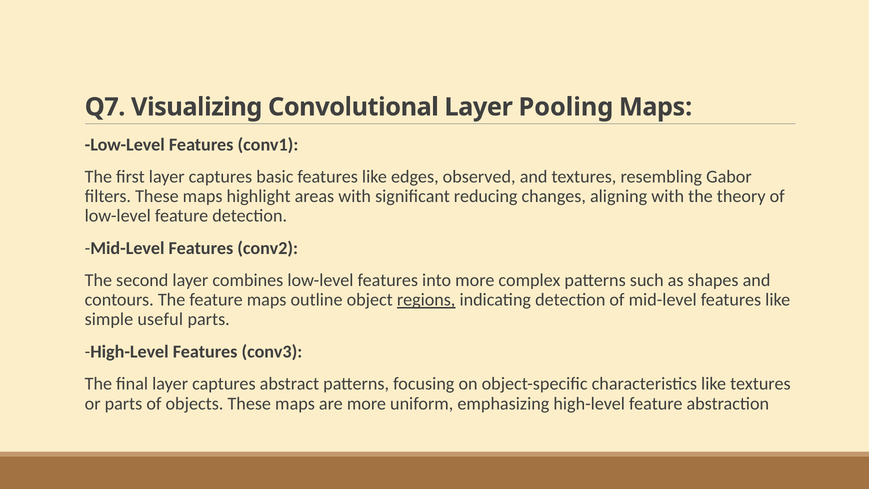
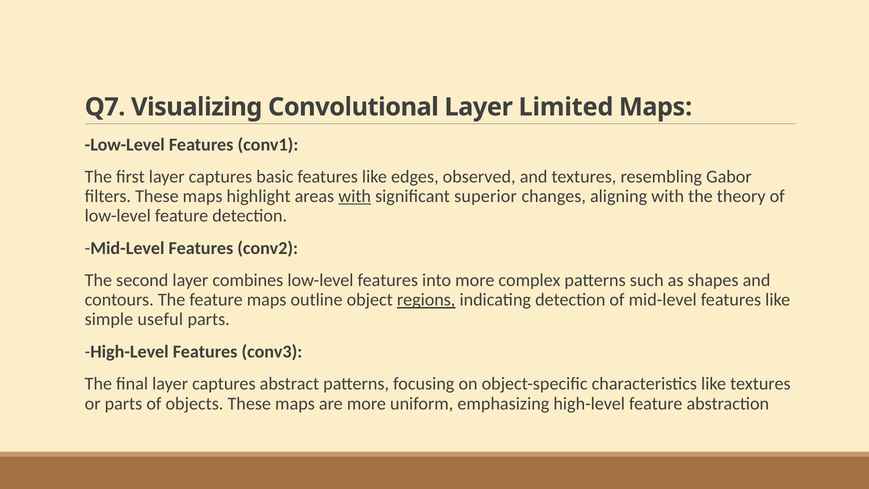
Pooling: Pooling -> Limited
with at (355, 196) underline: none -> present
reducing: reducing -> superior
